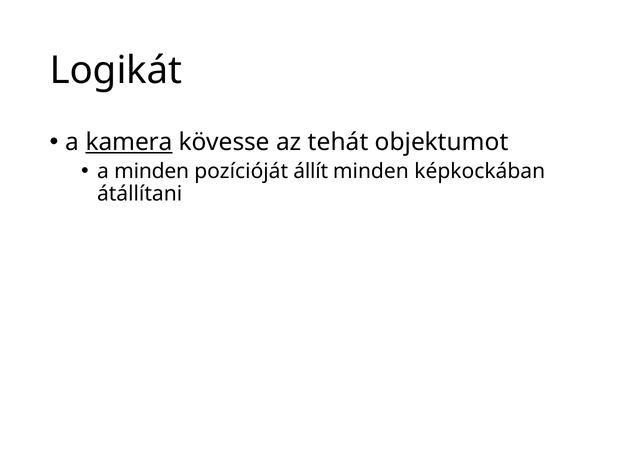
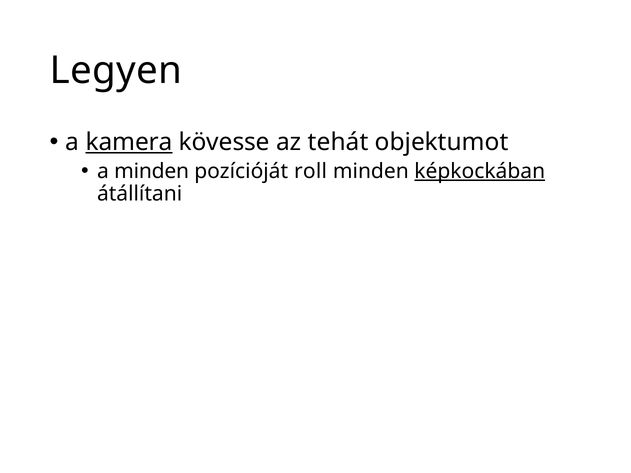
Logikát: Logikát -> Legyen
állít: állít -> roll
képkockában underline: none -> present
